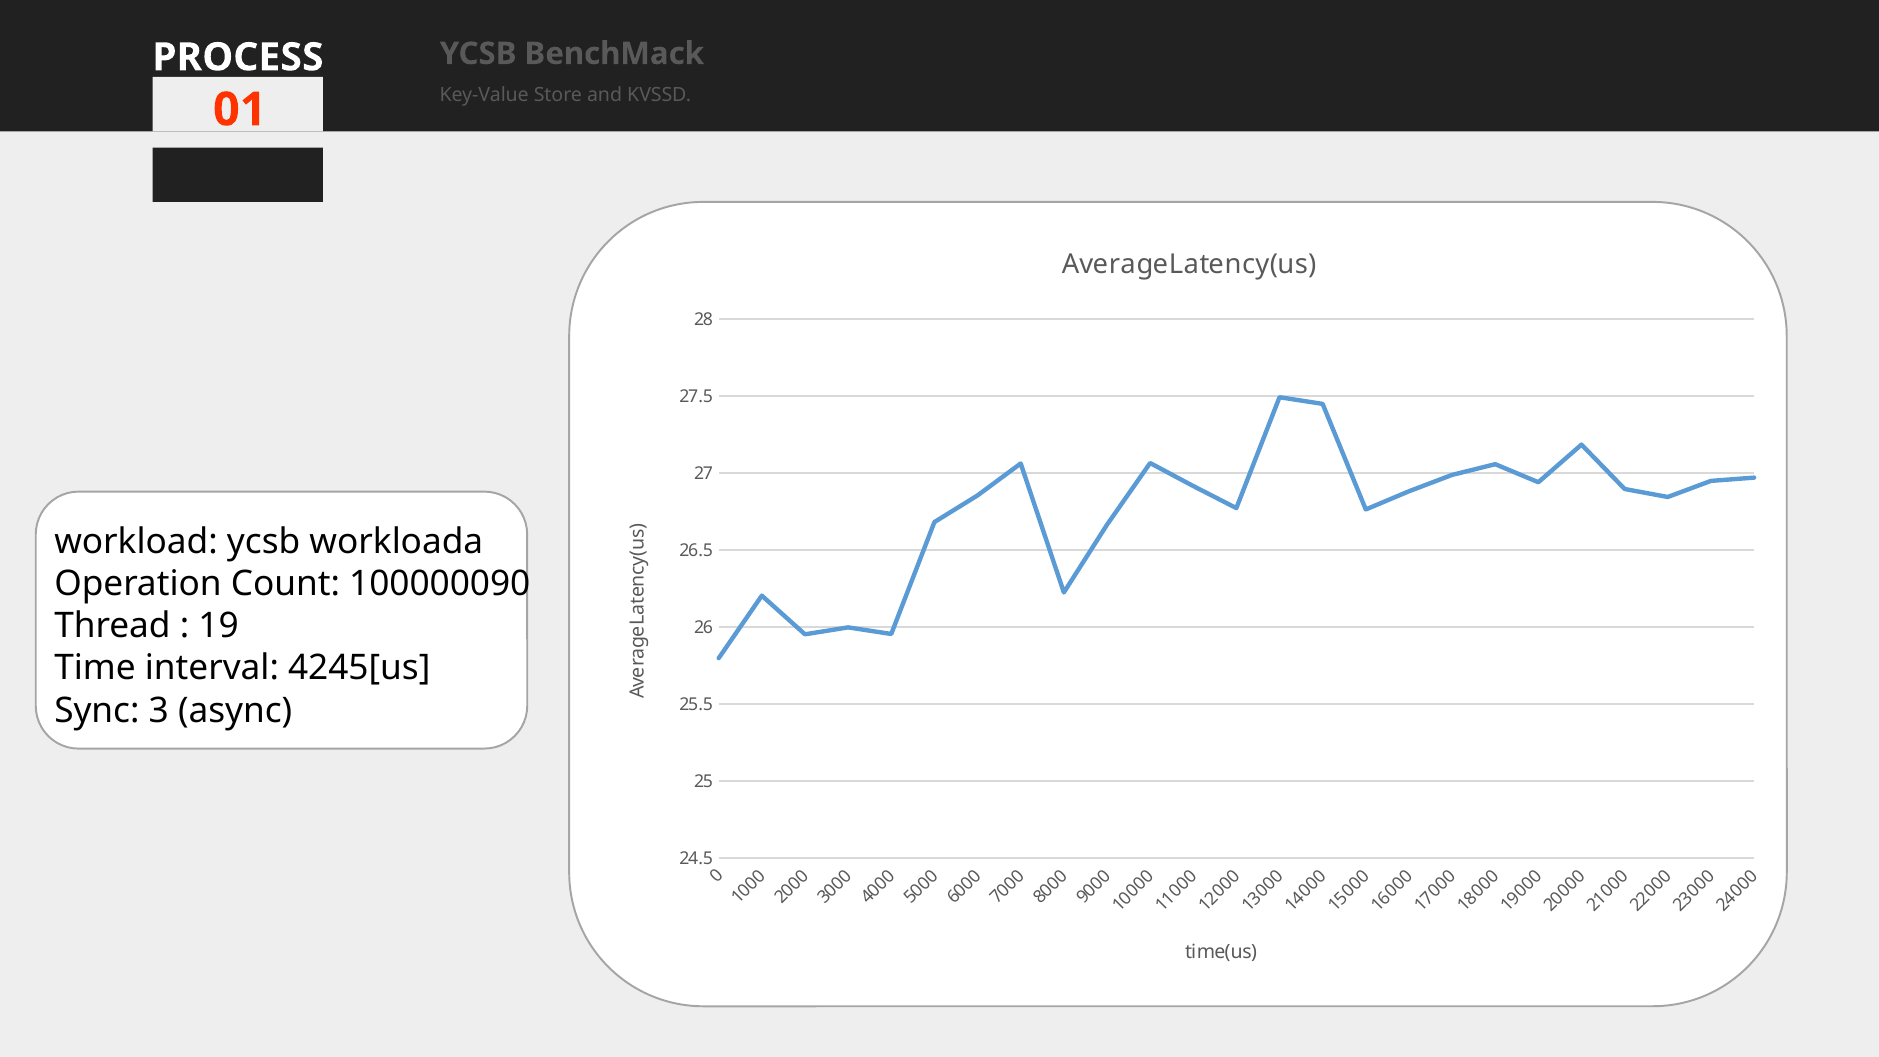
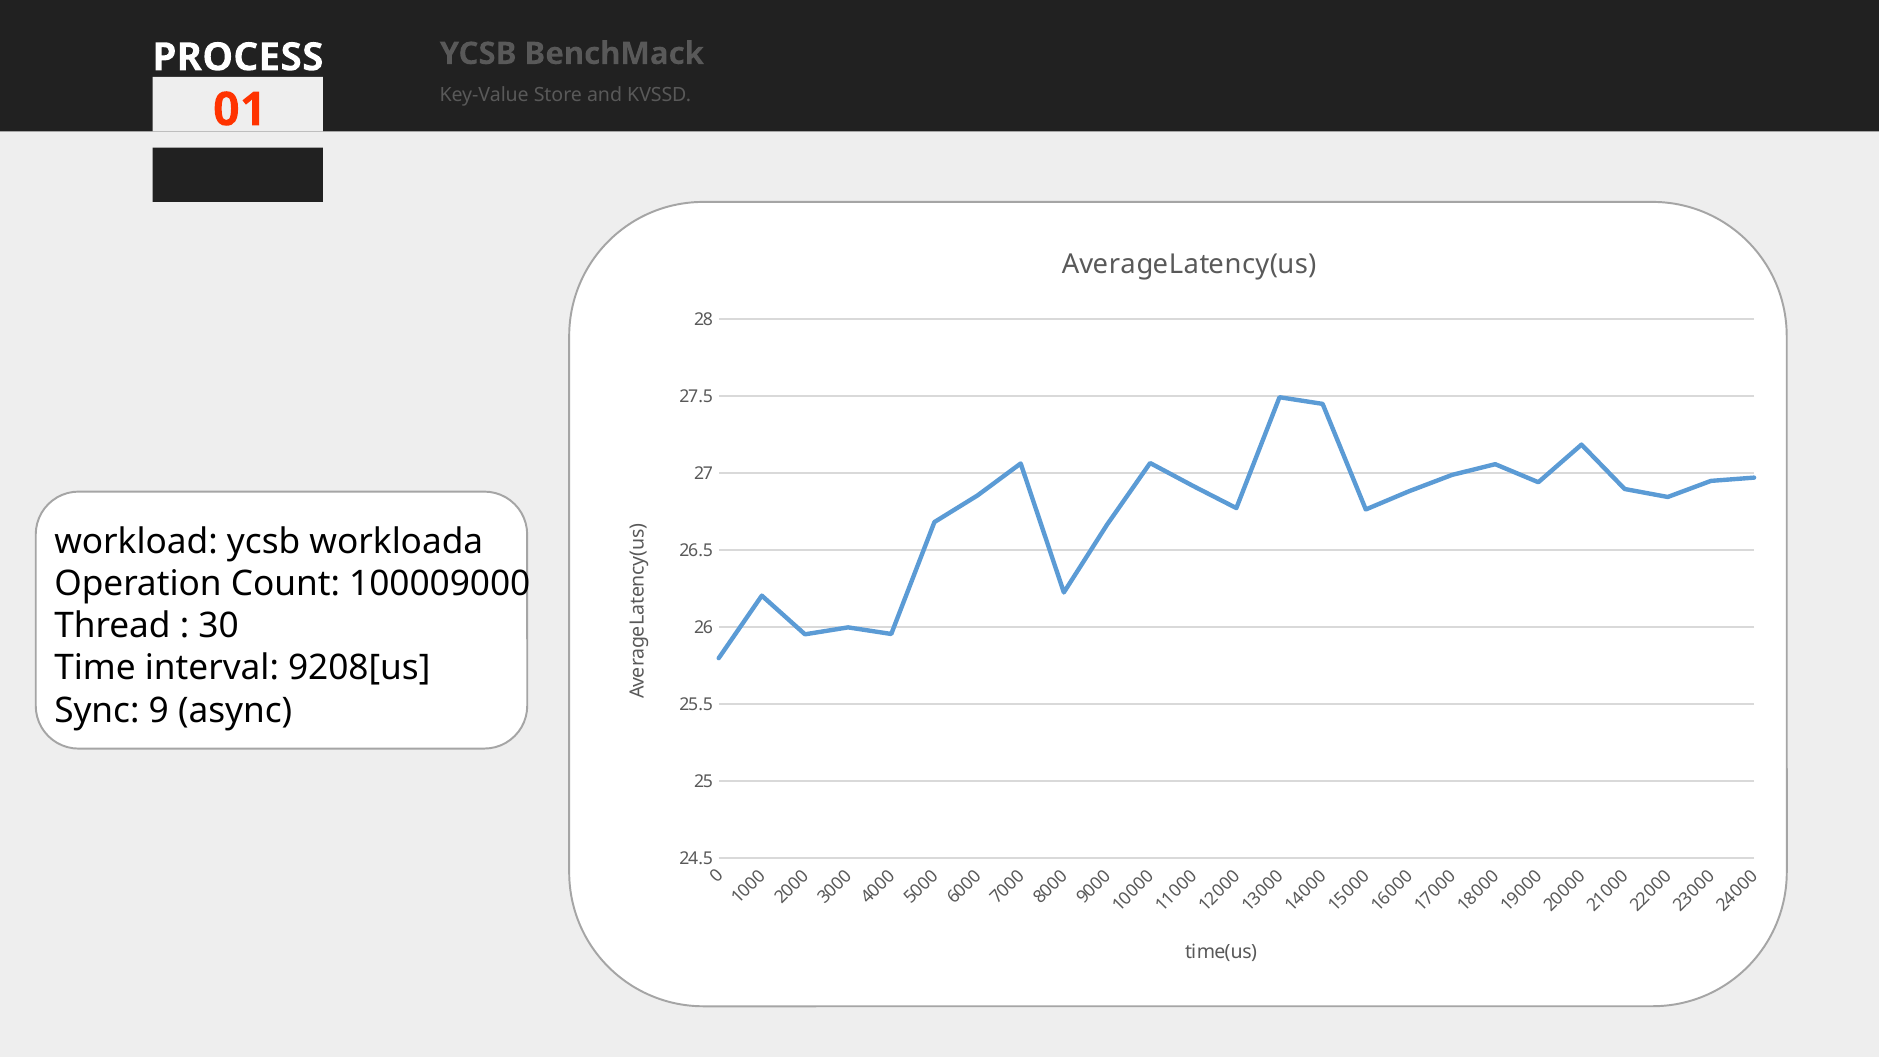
100000090: 100000090 -> 100009000
19: 19 -> 30
4245[us: 4245[us -> 9208[us
Sync 3: 3 -> 9
